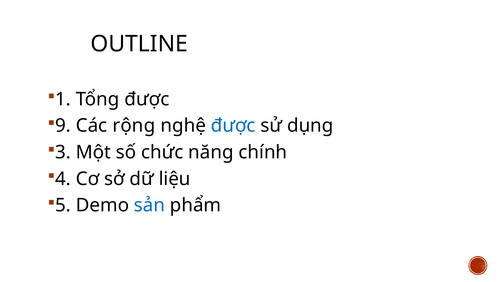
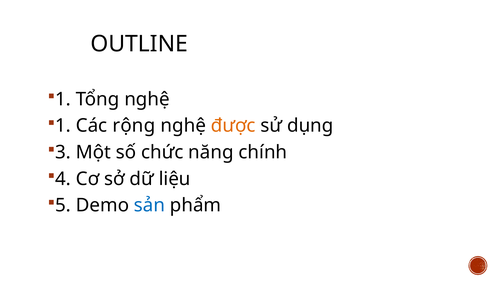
Tổng được: được -> nghệ
9 at (63, 126): 9 -> 1
được at (233, 126) colour: blue -> orange
